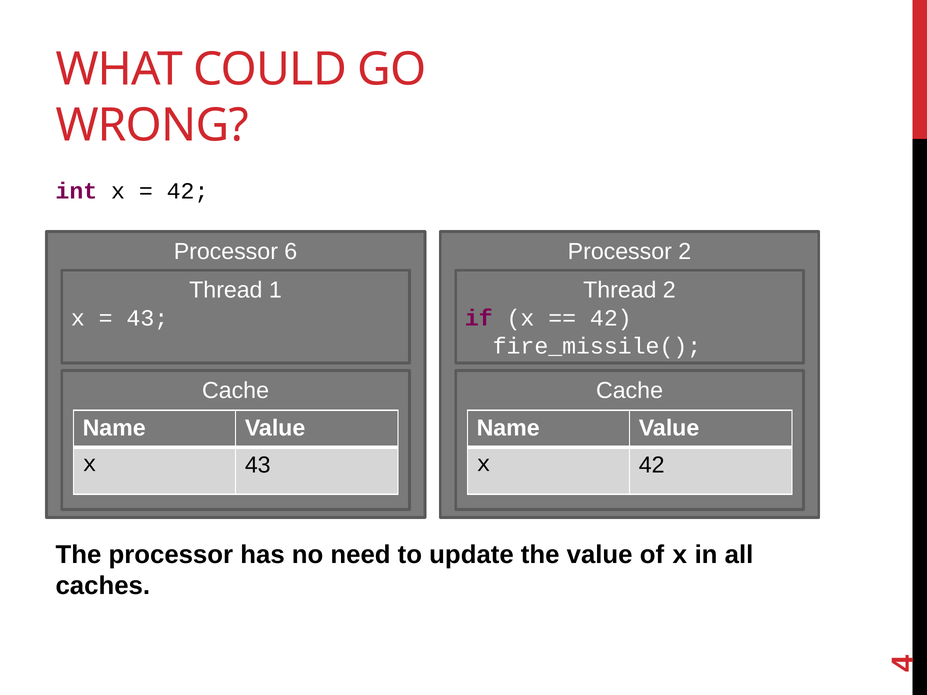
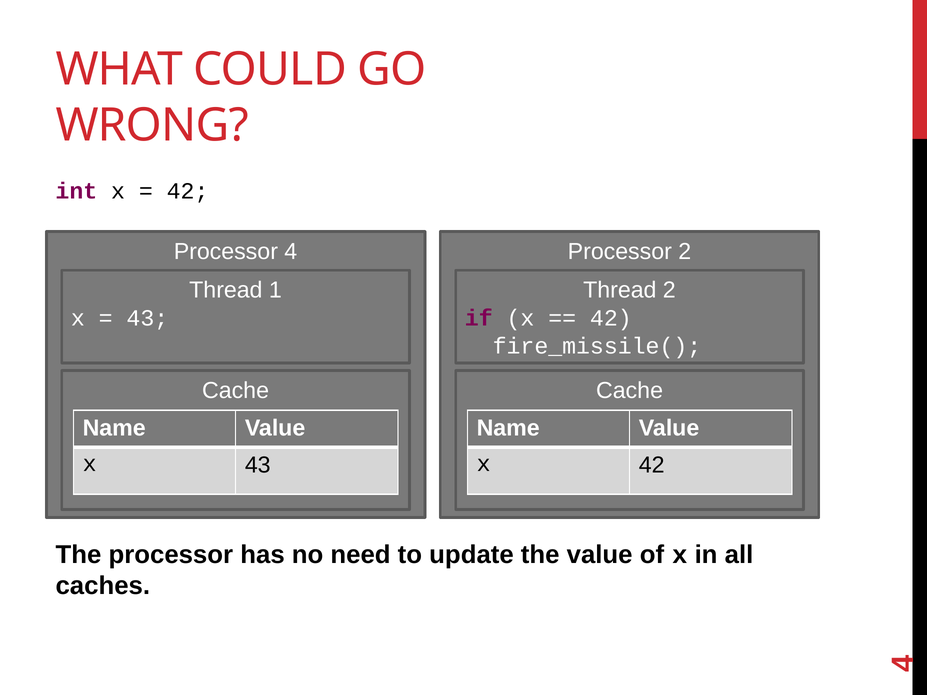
Processor 6: 6 -> 4
